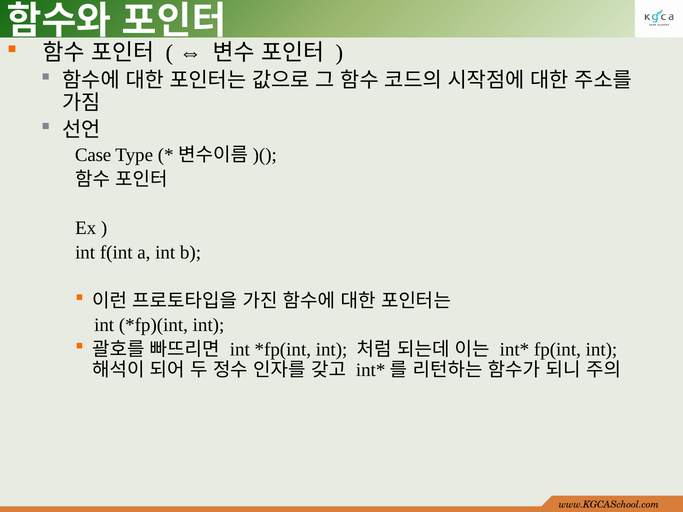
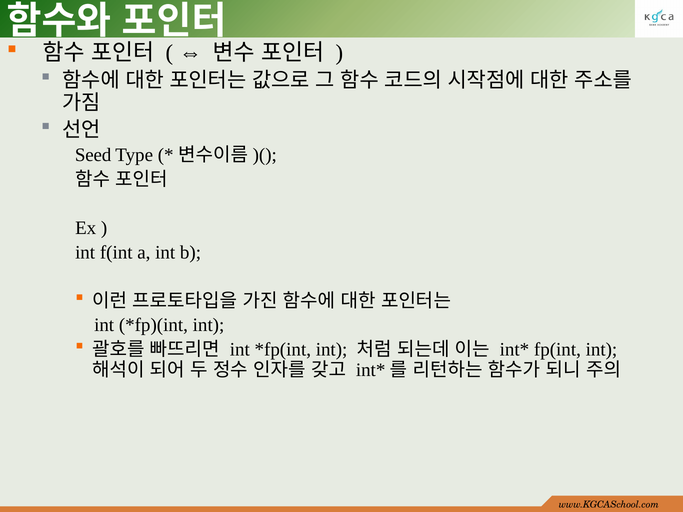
Case: Case -> Seed
